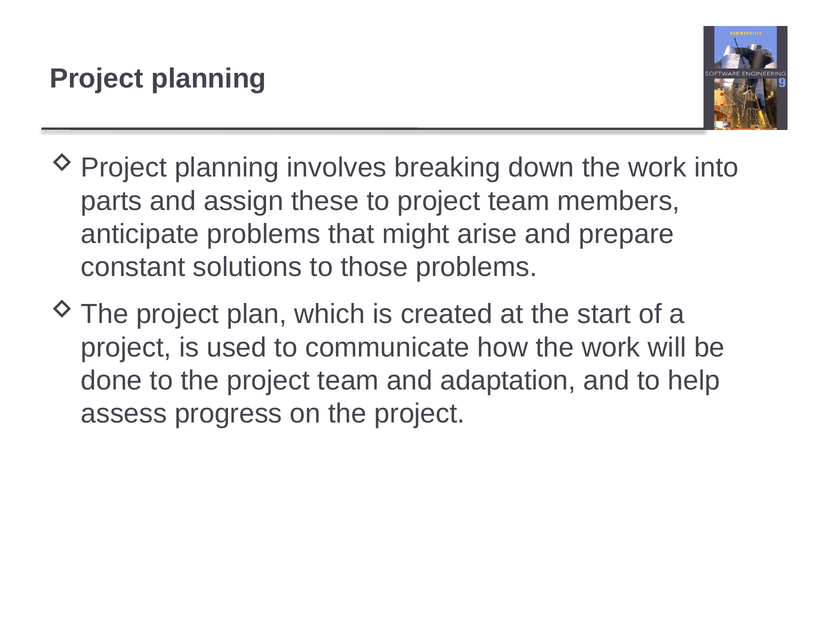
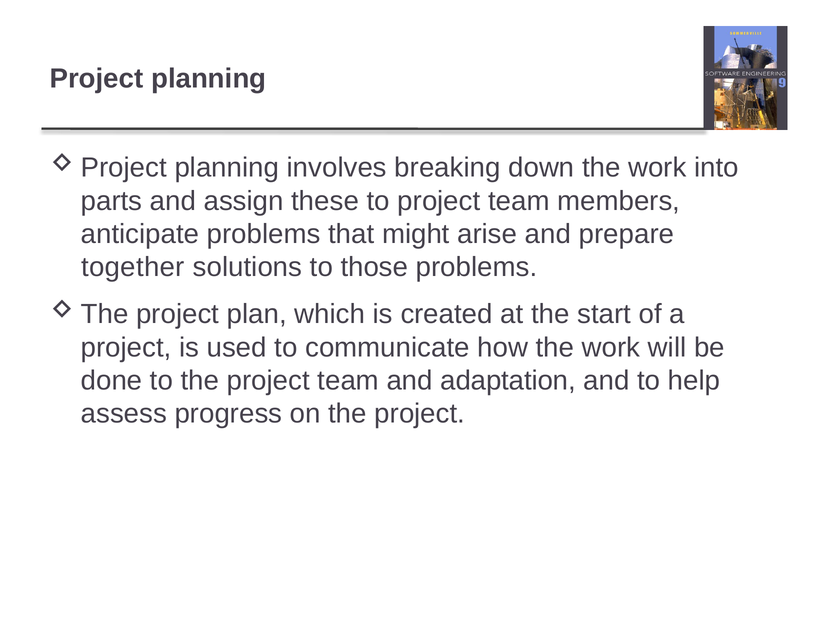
constant: constant -> together
